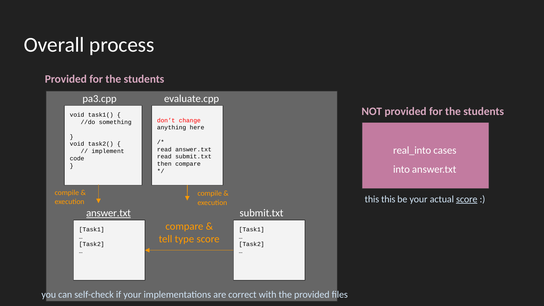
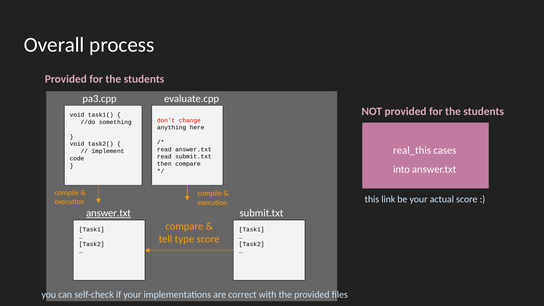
real_into: real_into -> real_this
this this: this -> link
score at (467, 199) underline: present -> none
